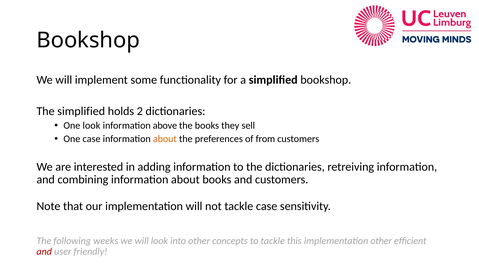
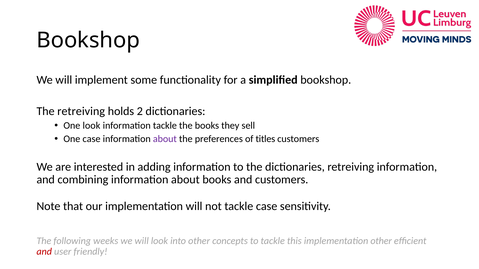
The simplified: simplified -> retreiving
information above: above -> tackle
about at (165, 139) colour: orange -> purple
from: from -> titles
